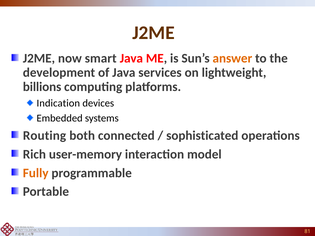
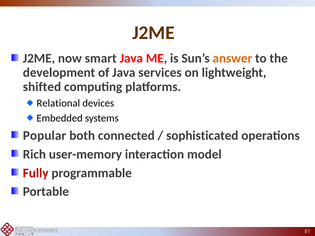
billions: billions -> shifted
Indication: Indication -> Relational
Routing: Routing -> Popular
Fully colour: orange -> red
